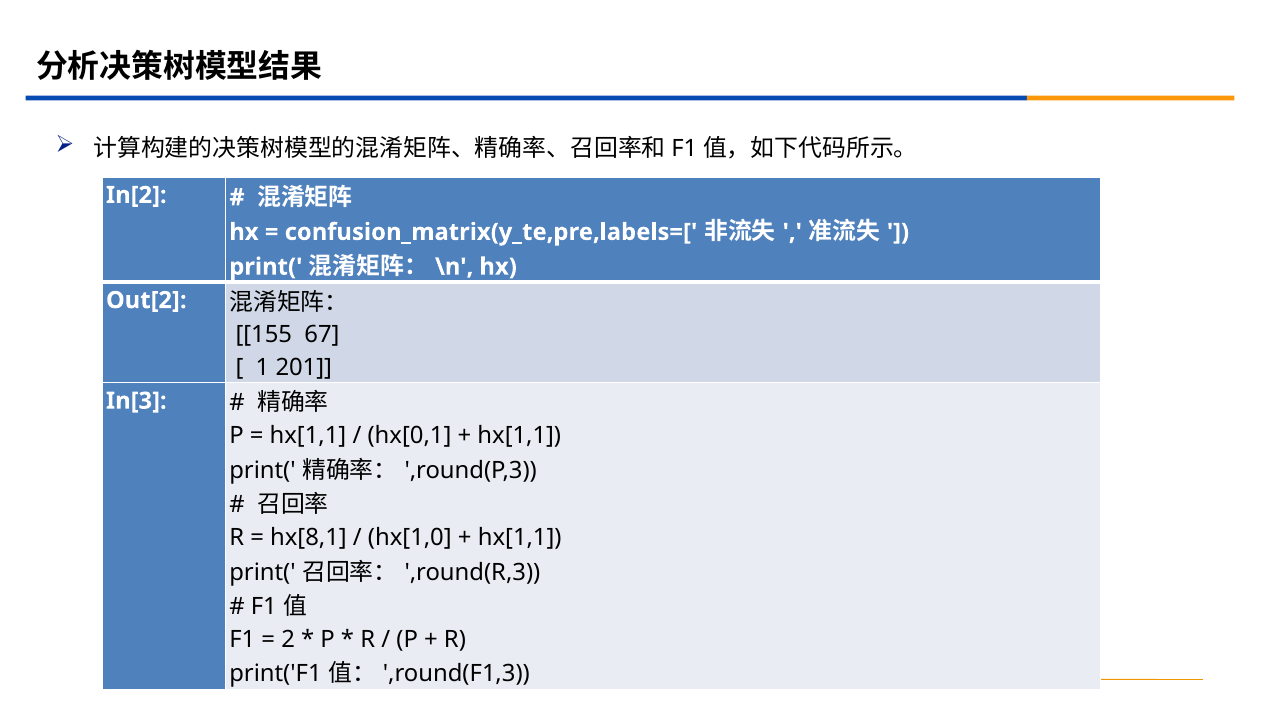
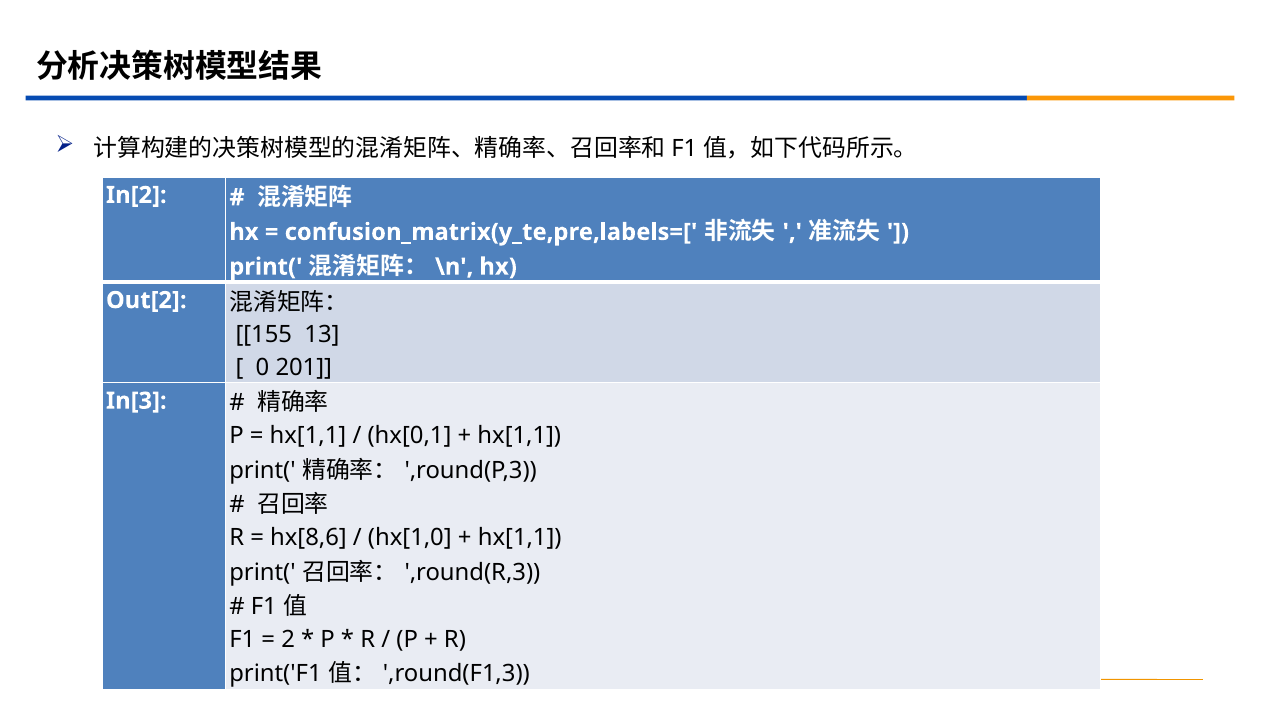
67: 67 -> 13
1: 1 -> 0
hx[8,1: hx[8,1 -> hx[8,6
